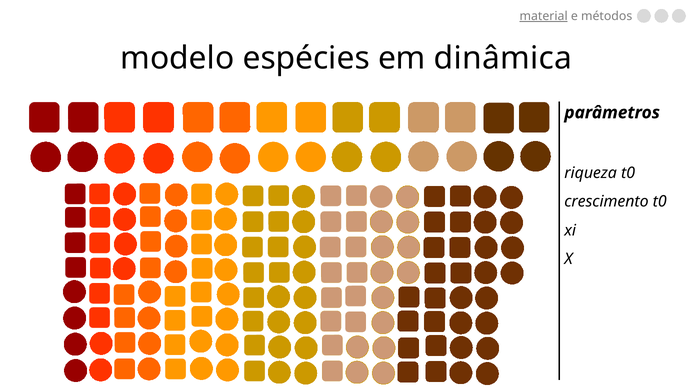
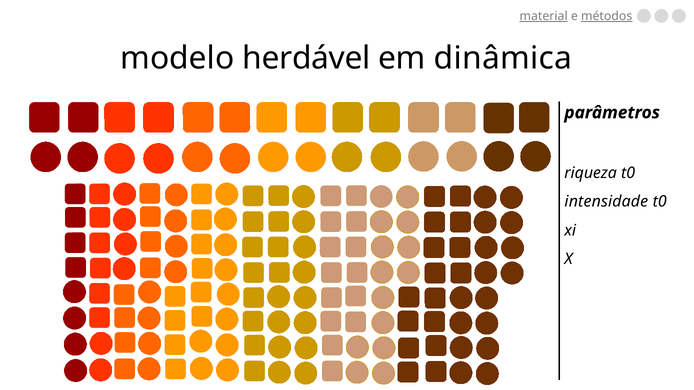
métodos underline: none -> present
espécies: espécies -> herdável
crescimento: crescimento -> intensidade
